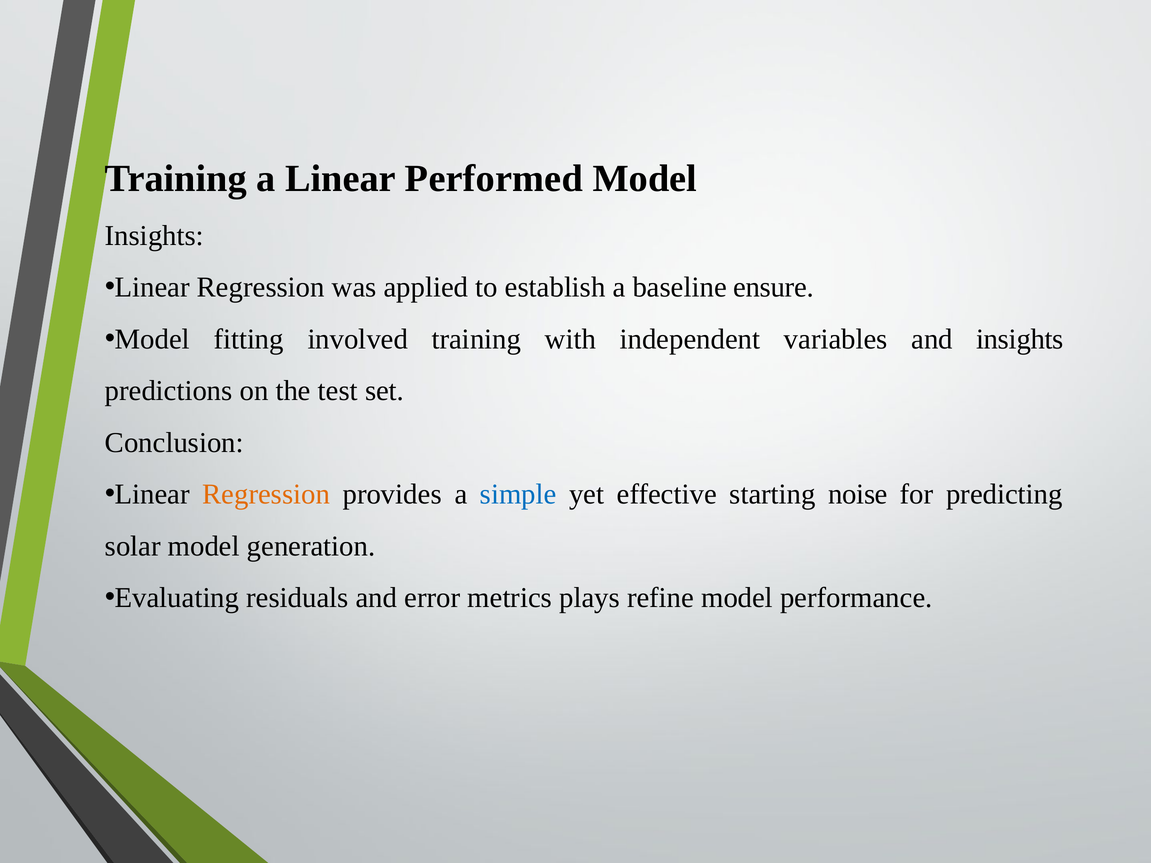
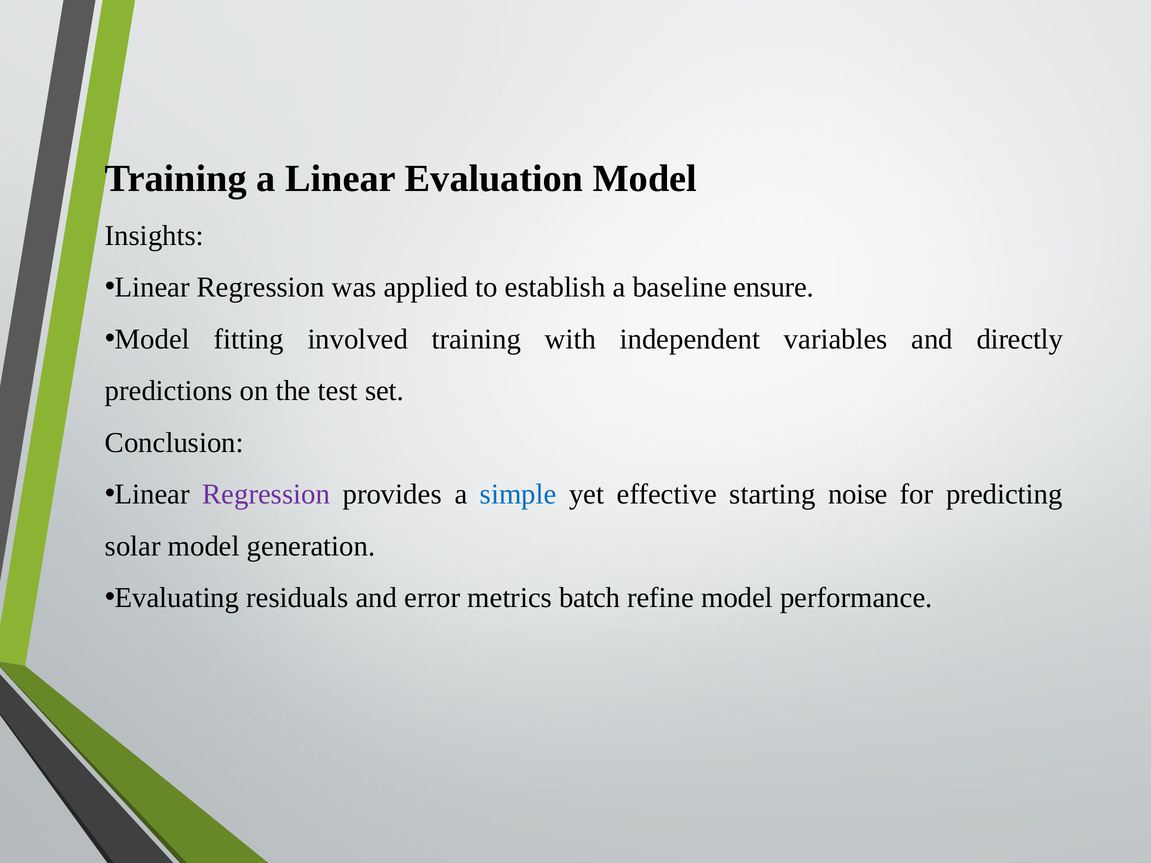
Performed: Performed -> Evaluation
and insights: insights -> directly
Regression at (266, 495) colour: orange -> purple
plays: plays -> batch
